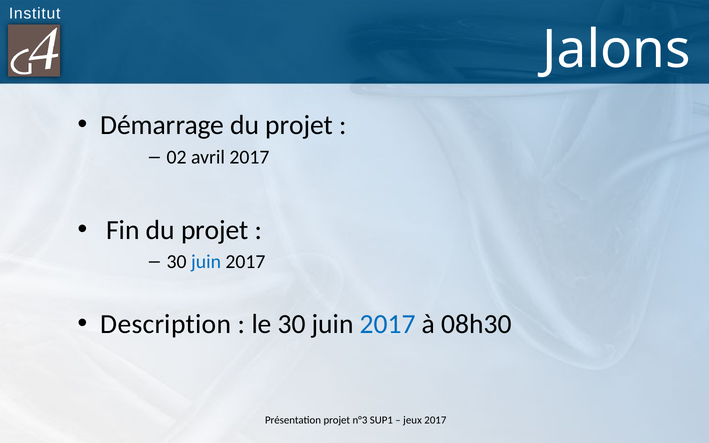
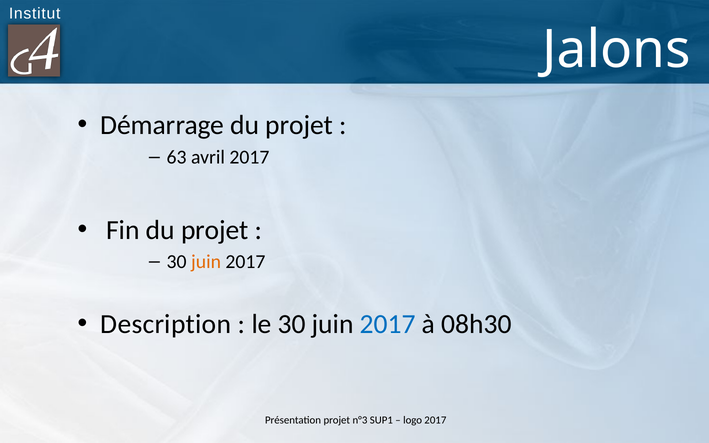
02: 02 -> 63
juin at (206, 262) colour: blue -> orange
jeux: jeux -> logo
